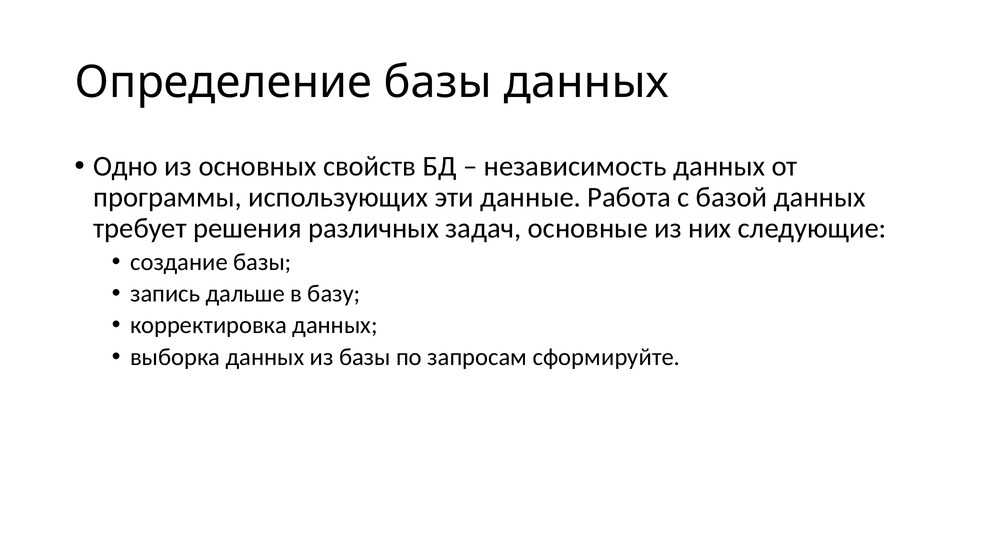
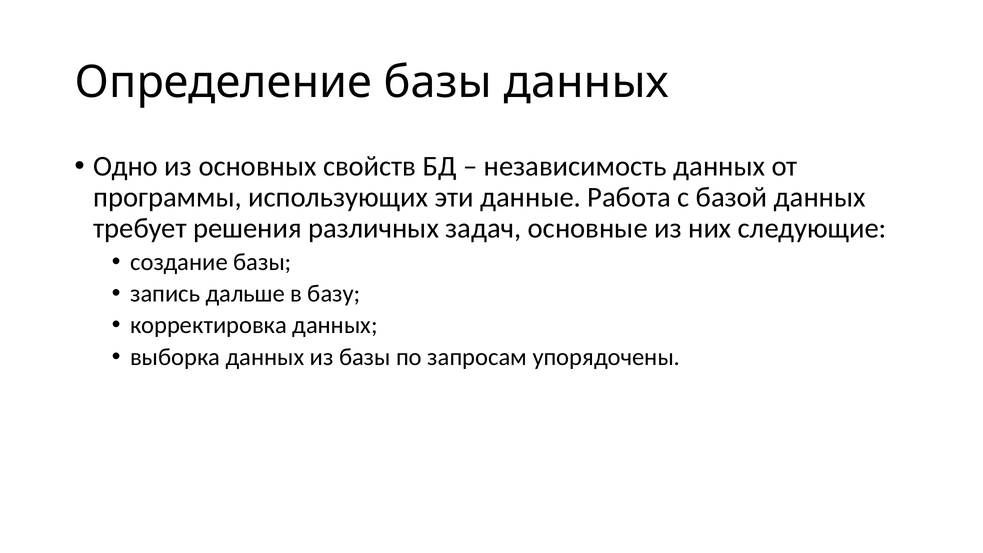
сформируйте: сформируйте -> упорядочены
